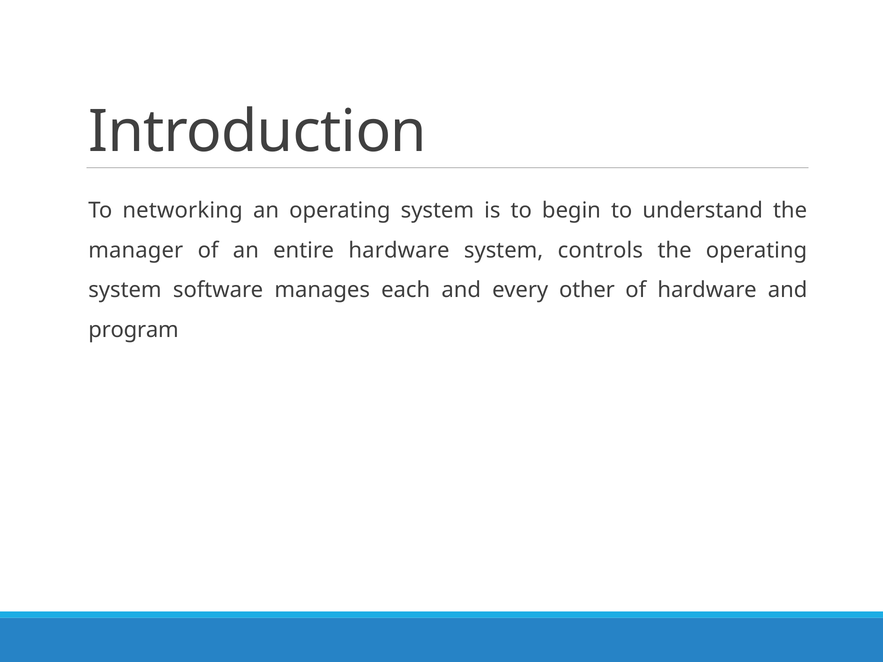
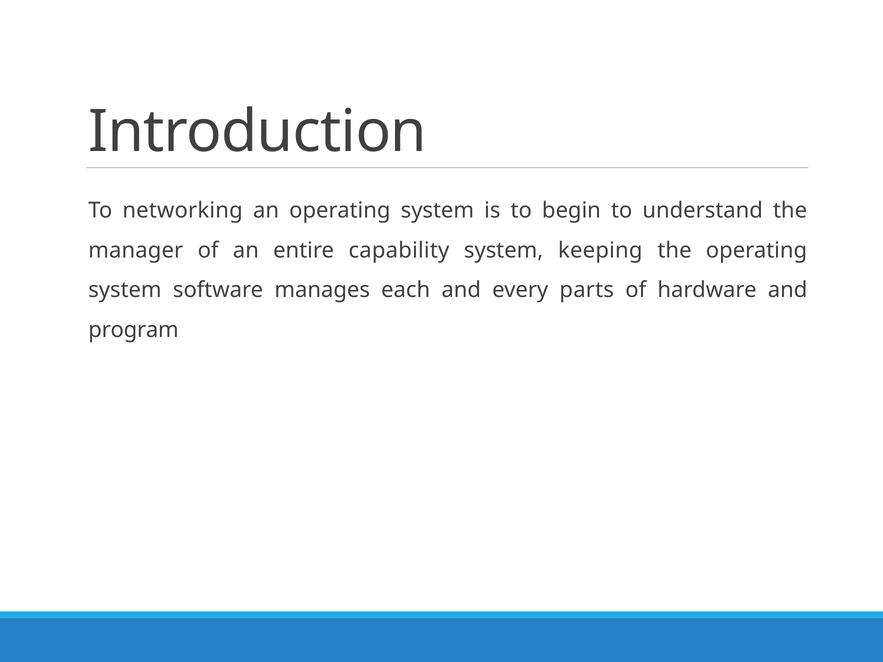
entire hardware: hardware -> capability
controls: controls -> keeping
other: other -> parts
